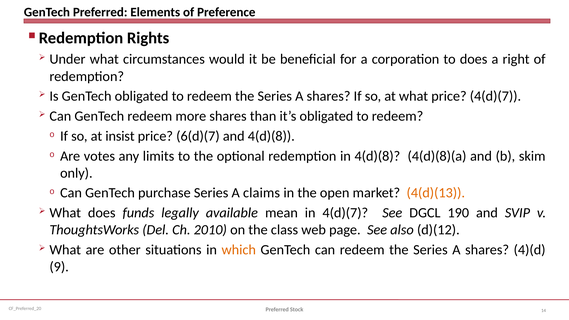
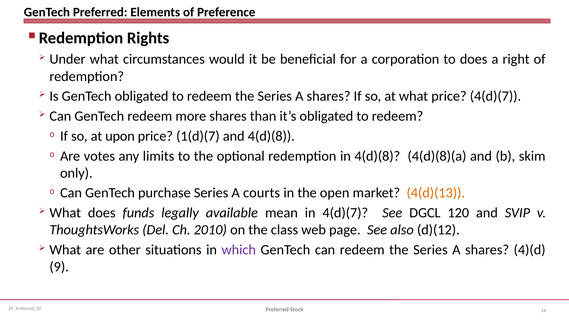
insist: insist -> upon
6(d)(7: 6(d)(7 -> 1(d)(7
claims: claims -> courts
190: 190 -> 120
which colour: orange -> purple
